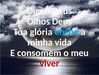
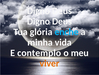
Olhos at (38, 21): Olhos -> Digno
consomem: consomem -> contemplo
viver colour: red -> orange
